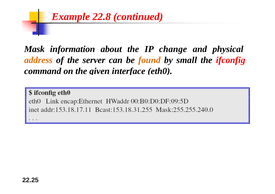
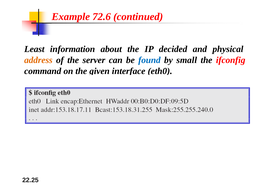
22.8: 22.8 -> 72.6
Mask: Mask -> Least
change: change -> decided
found colour: orange -> blue
